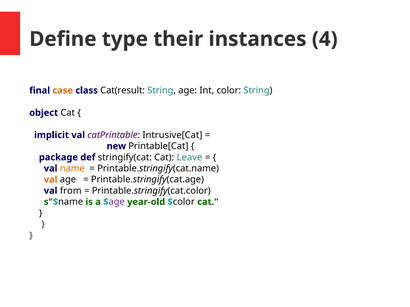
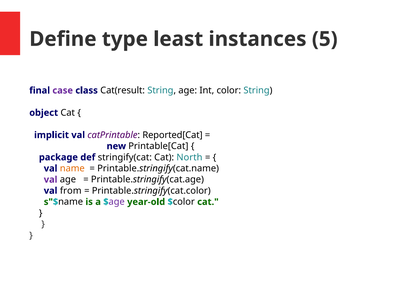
their: their -> least
4: 4 -> 5
case colour: orange -> purple
Intrusive[Cat: Intrusive[Cat -> Reported[Cat
Leave: Leave -> North
val at (51, 180) colour: orange -> purple
